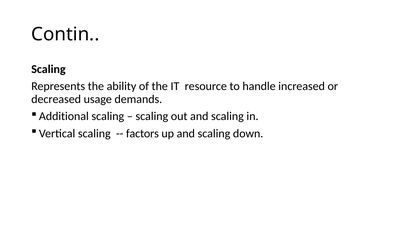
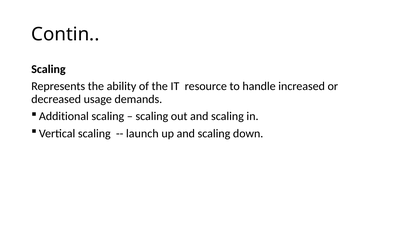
factors: factors -> launch
